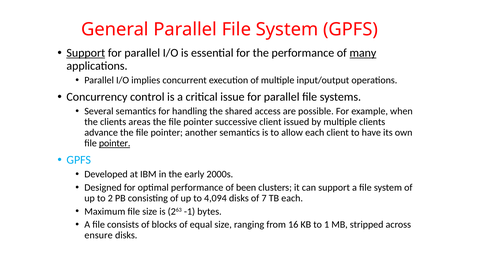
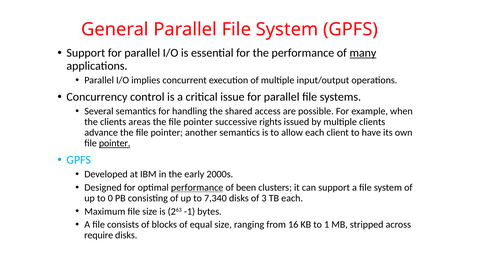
Support at (86, 53) underline: present -> none
successive client: client -> rights
performance at (197, 188) underline: none -> present
2: 2 -> 0
4,094: 4,094 -> 7,340
7: 7 -> 3
ensure: ensure -> require
